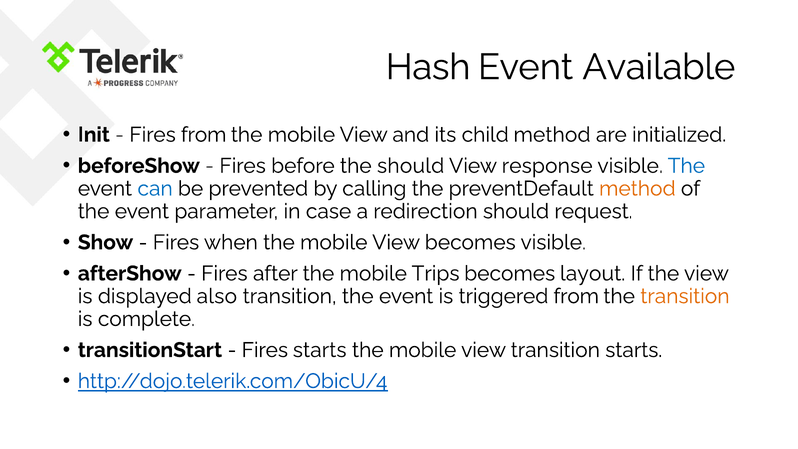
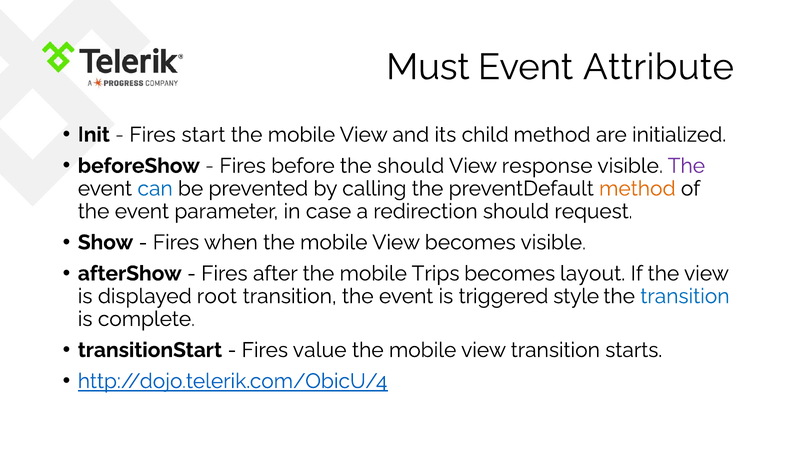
Hash: Hash -> Must
Available: Available -> Attribute
Fires from: from -> start
The at (686, 166) colour: blue -> purple
also: also -> root
triggered from: from -> style
transition at (685, 296) colour: orange -> blue
Fires starts: starts -> value
